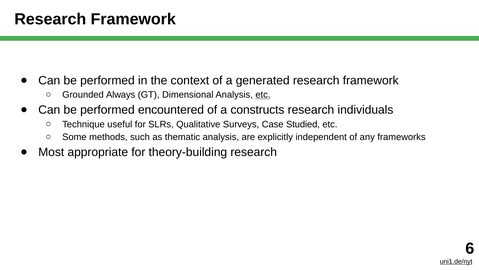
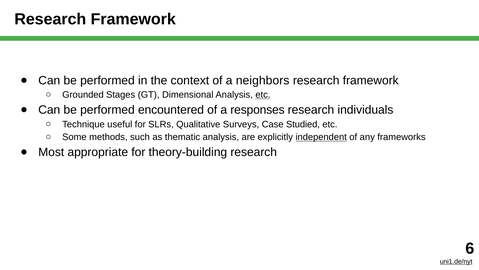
generated: generated -> neighbors
Always: Always -> Stages
constructs: constructs -> responses
independent underline: none -> present
